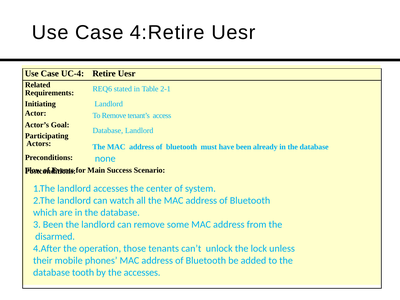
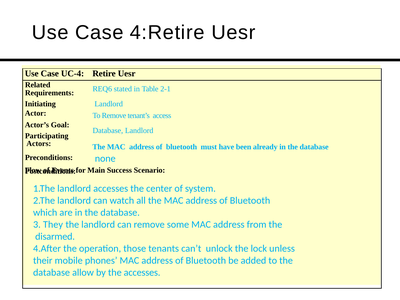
3 Been: Been -> They
tooth: tooth -> allow
